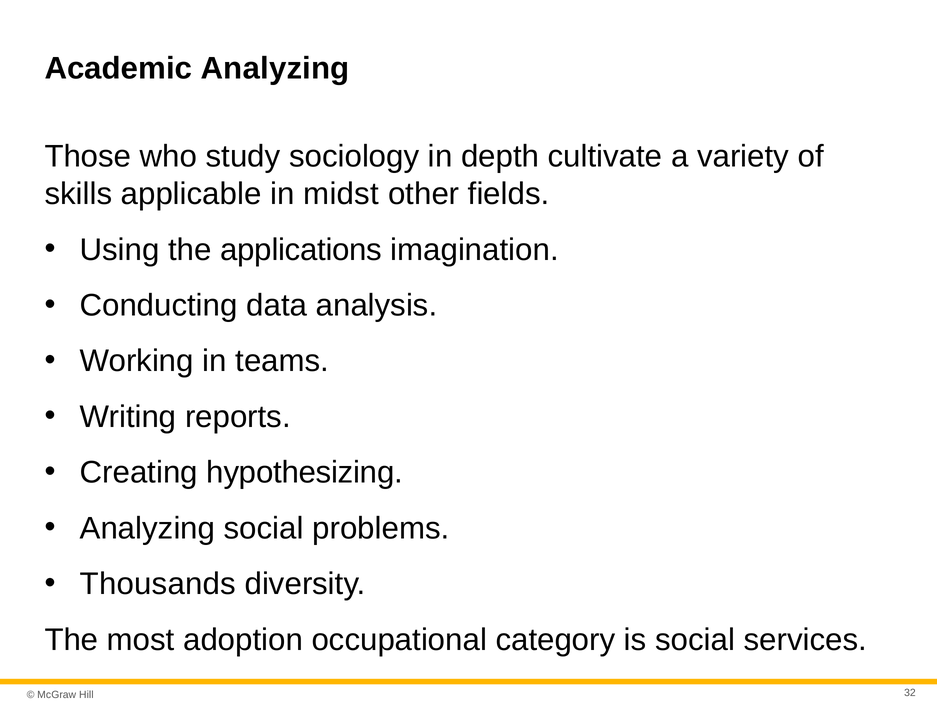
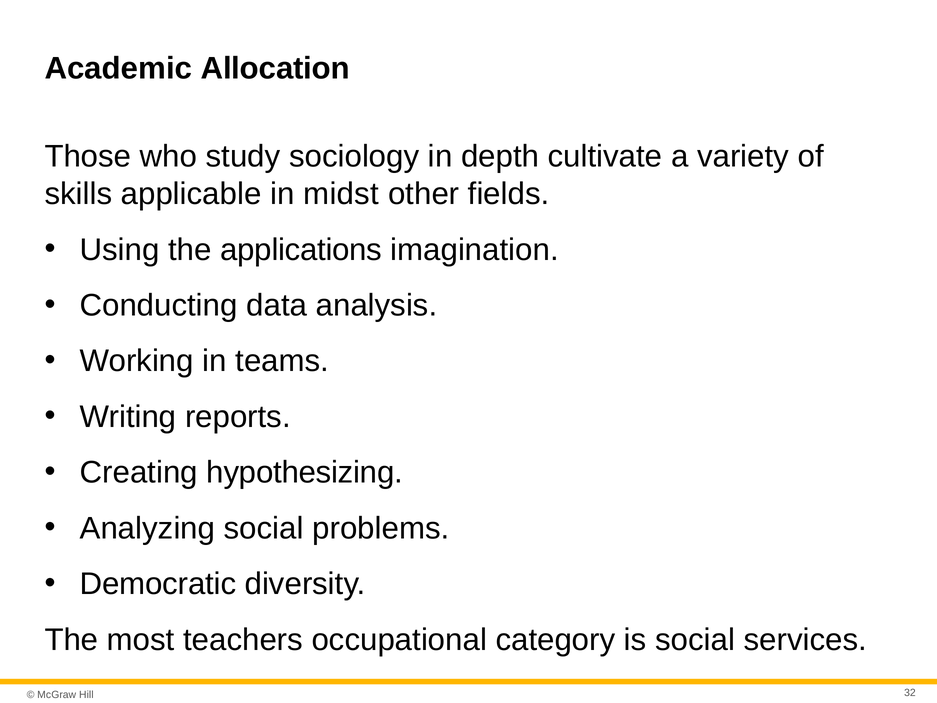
Academic Analyzing: Analyzing -> Allocation
Thousands: Thousands -> Democratic
adoption: adoption -> teachers
